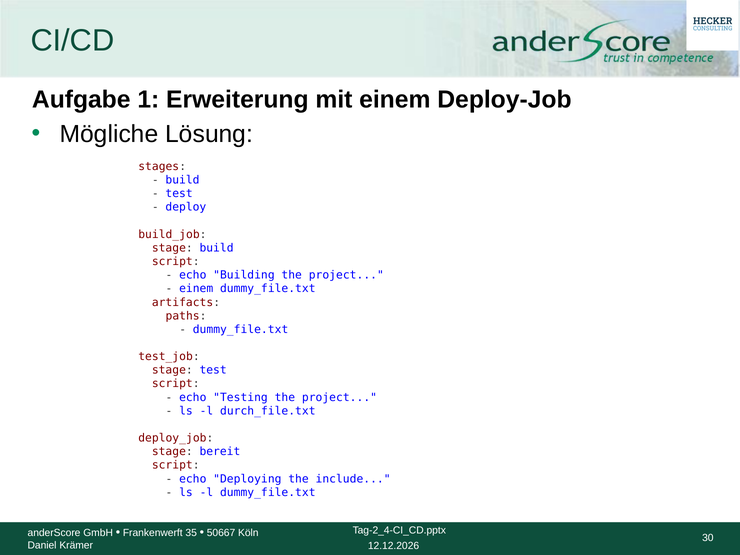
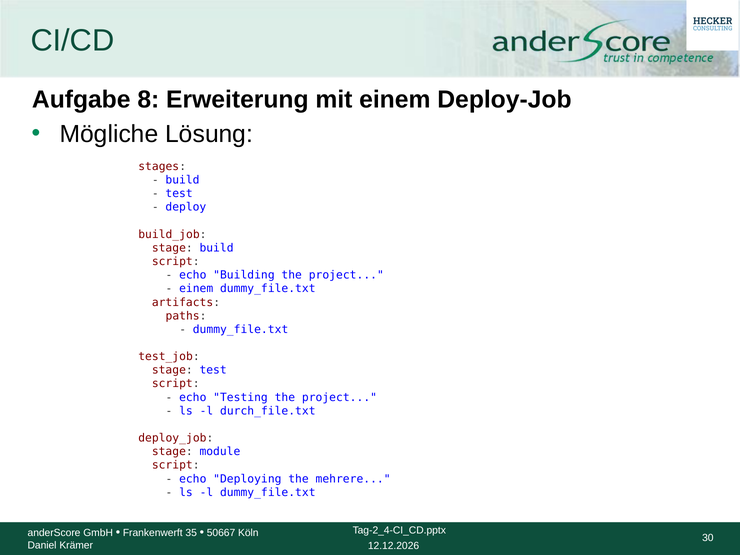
1: 1 -> 8
bereit: bereit -> module
include: include -> mehrere
